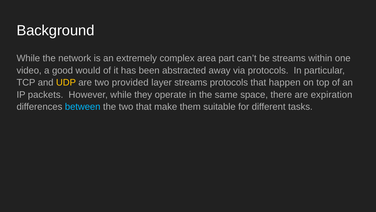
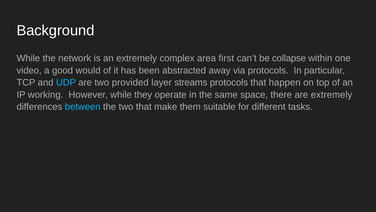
part: part -> first
be streams: streams -> collapse
UDP colour: yellow -> light blue
packets: packets -> working
are expiration: expiration -> extremely
